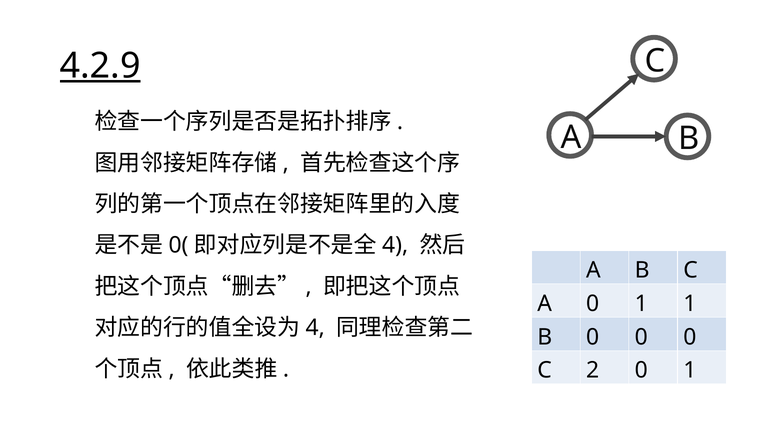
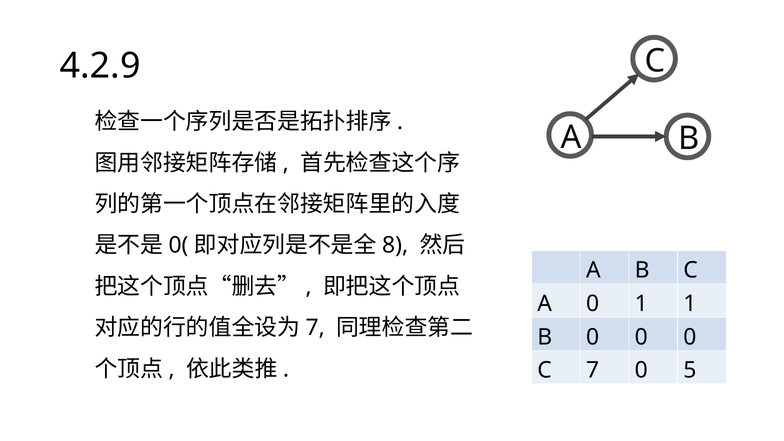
4.2.9 underline: present -> none
4 at (395, 245): 4 -> 8
4 at (315, 328): 4 -> 7
C 2: 2 -> 7
1 at (690, 370): 1 -> 5
